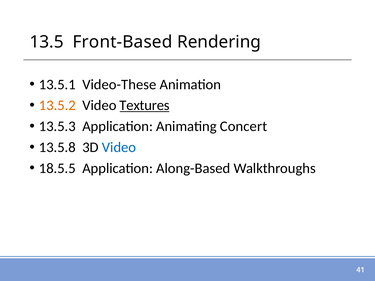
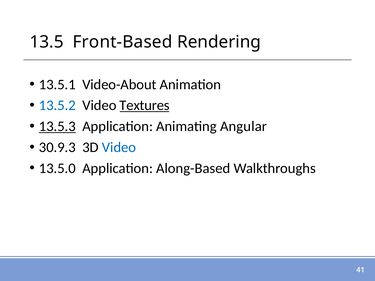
Video-These: Video-These -> Video-About
13.5.2 colour: orange -> blue
13.5.3 underline: none -> present
Concert: Concert -> Angular
13.5.8: 13.5.8 -> 30.9.3
18.5.5: 18.5.5 -> 13.5.0
